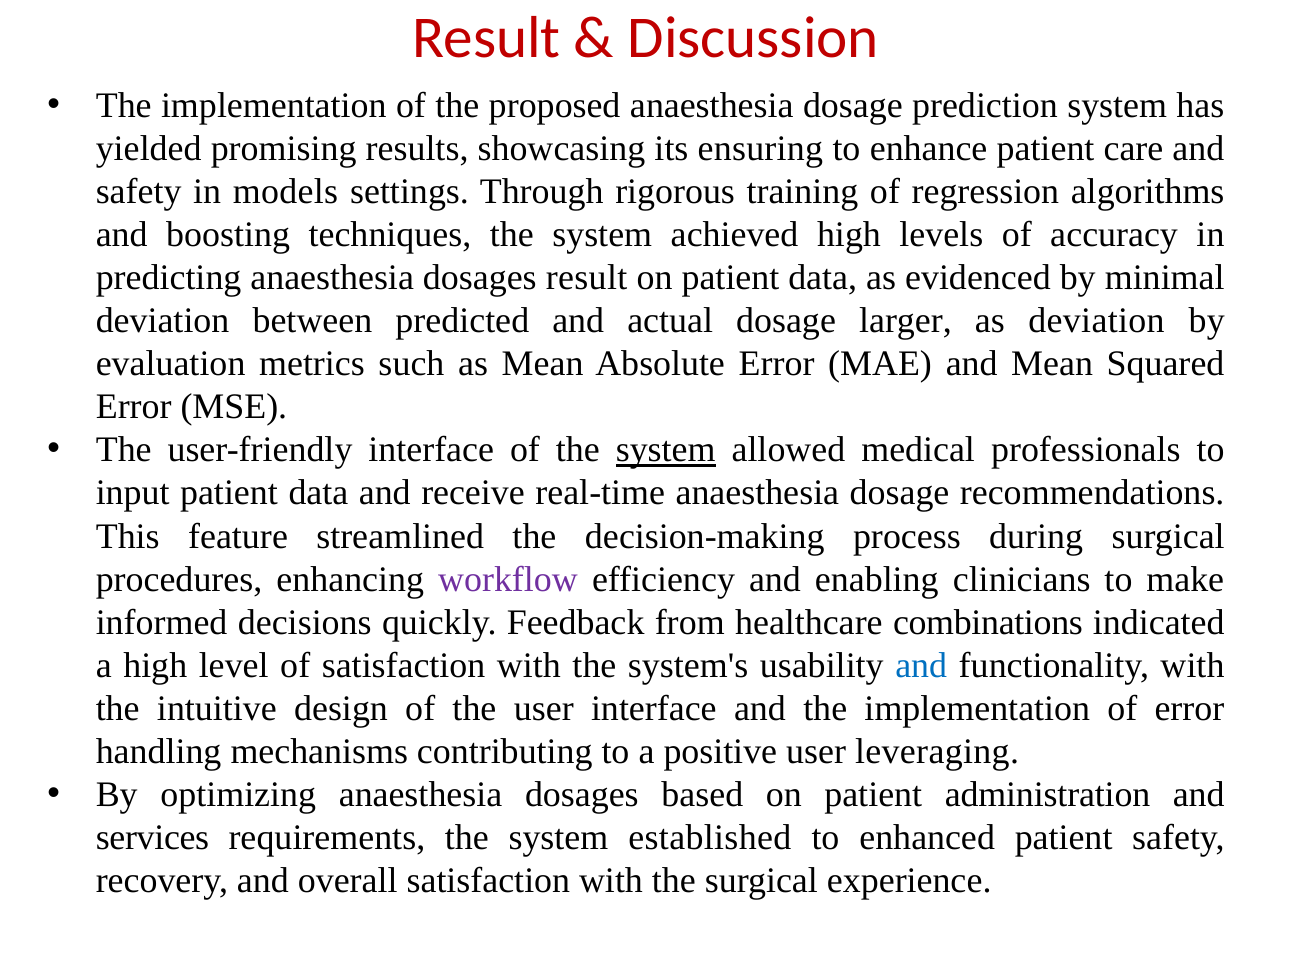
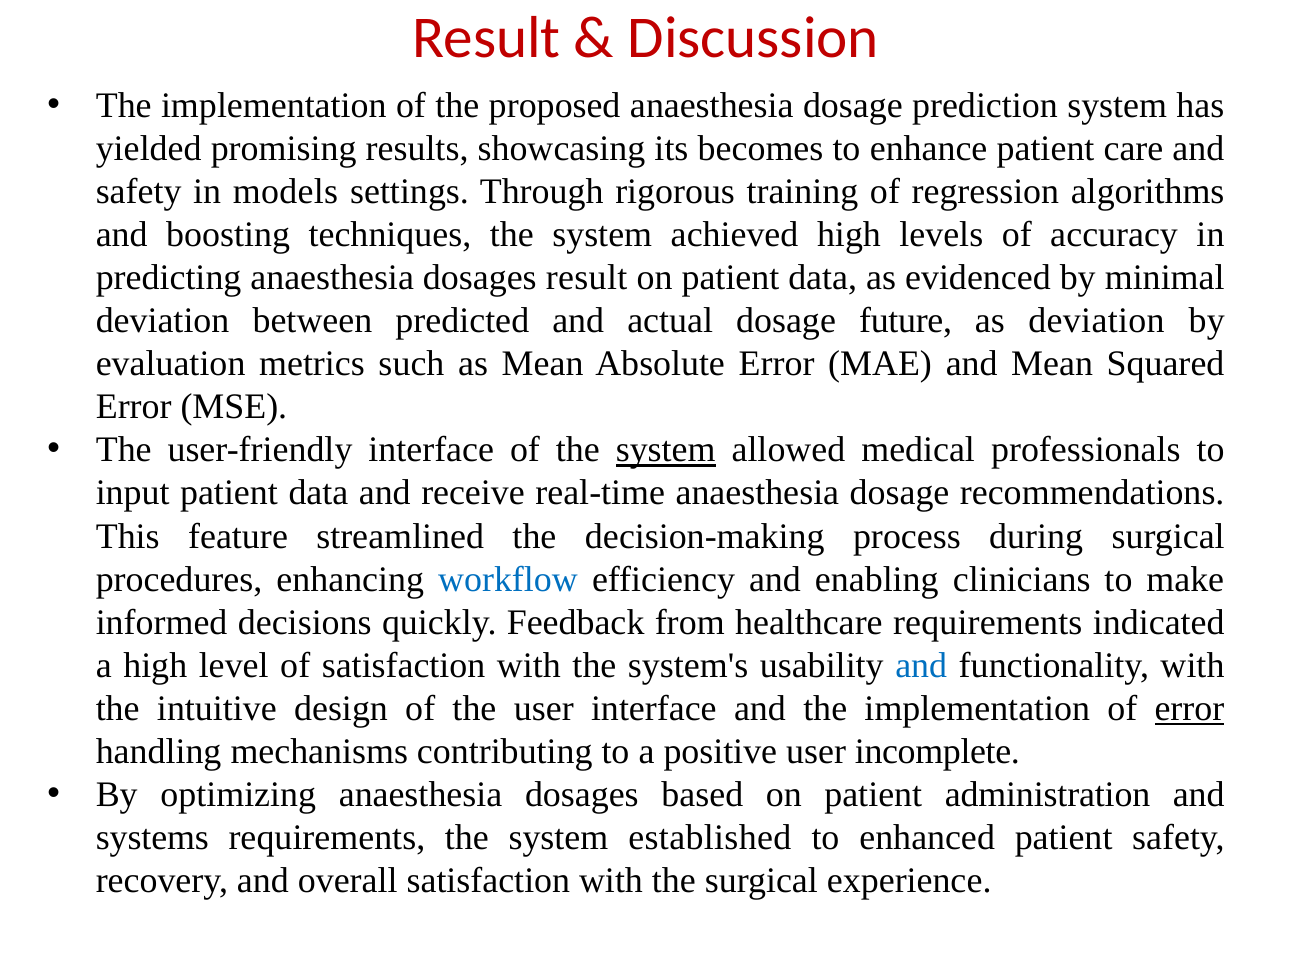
ensuring: ensuring -> becomes
larger: larger -> future
workflow colour: purple -> blue
healthcare combinations: combinations -> requirements
error at (1189, 709) underline: none -> present
leveraging: leveraging -> incomplete
services: services -> systems
